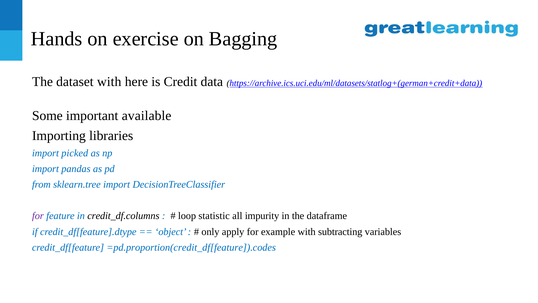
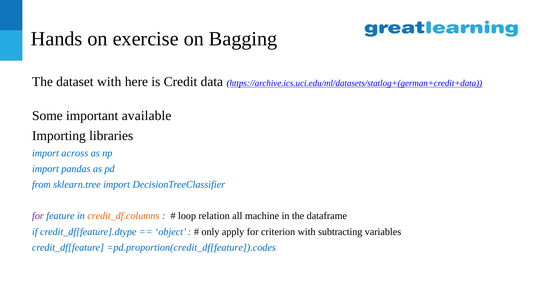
picked: picked -> across
credit_df.columns colour: black -> orange
statistic: statistic -> relation
impurity: impurity -> machine
example: example -> criterion
